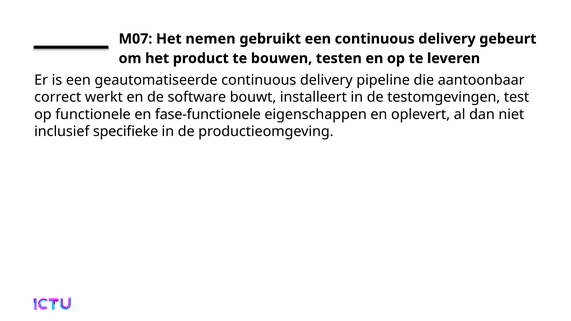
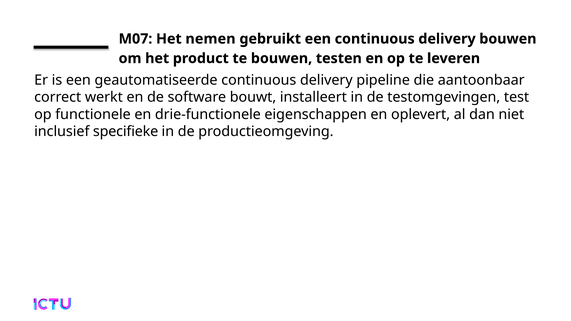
delivery gebeurt: gebeurt -> bouwen
fase-functionele: fase-functionele -> drie-functionele
